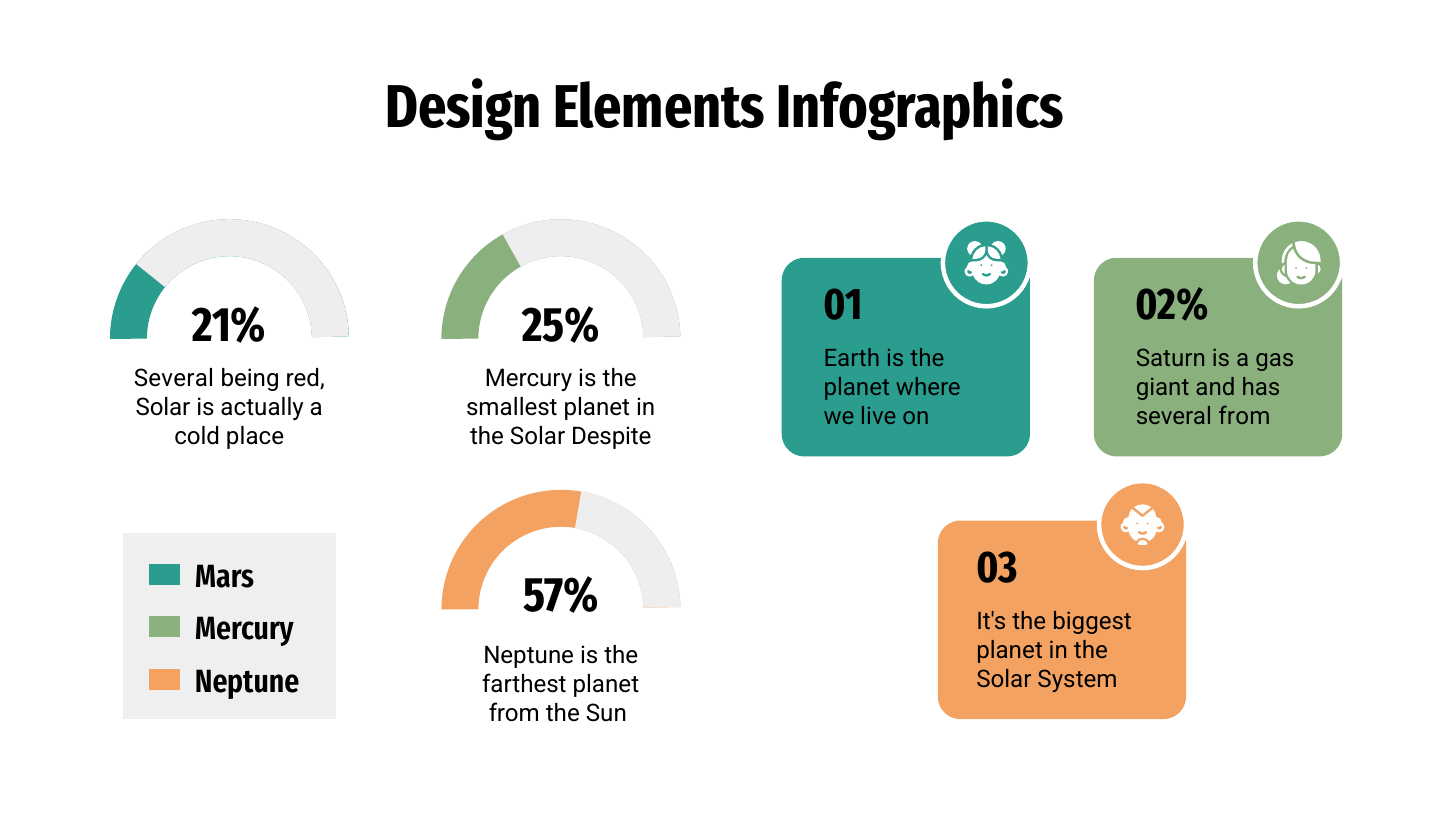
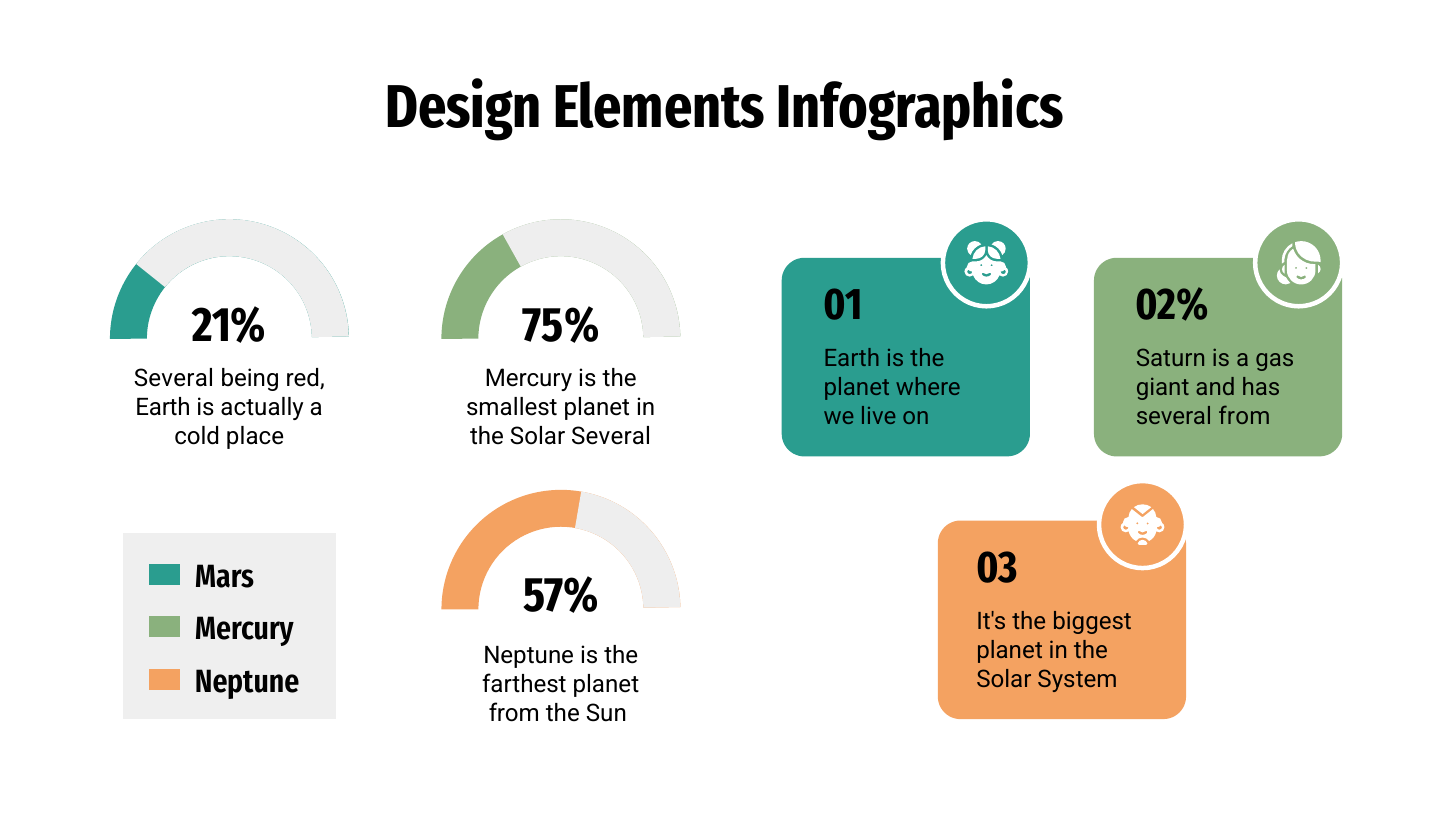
25%: 25% -> 75%
Solar at (163, 408): Solar -> Earth
Solar Despite: Despite -> Several
